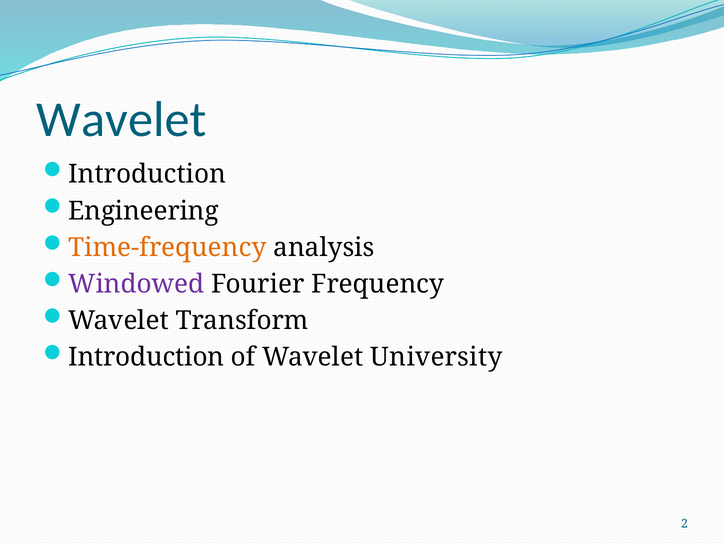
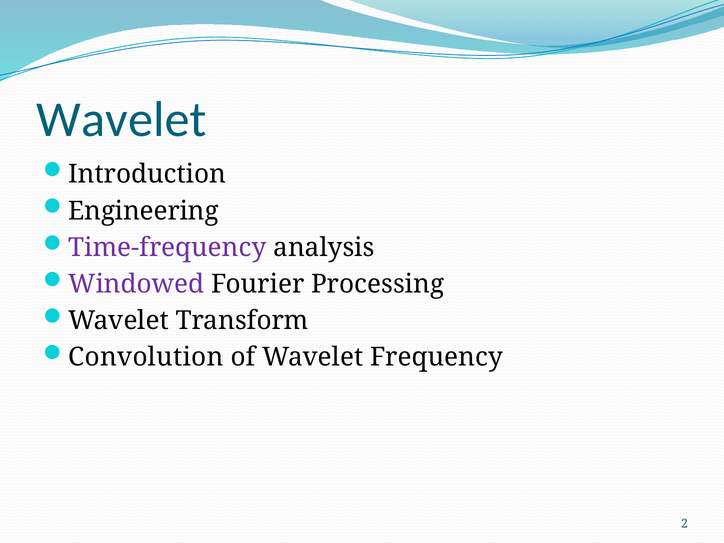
Time-frequency colour: orange -> purple
Frequency: Frequency -> Processing
Introduction at (146, 357): Introduction -> Convolution
University: University -> Frequency
